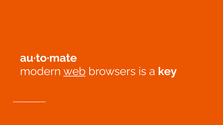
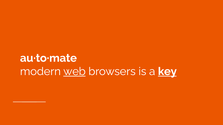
key underline: none -> present
